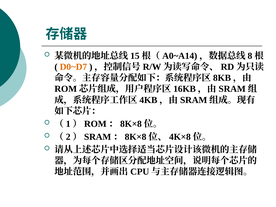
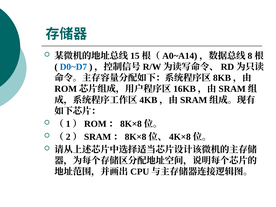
D0~D7 colour: orange -> blue
